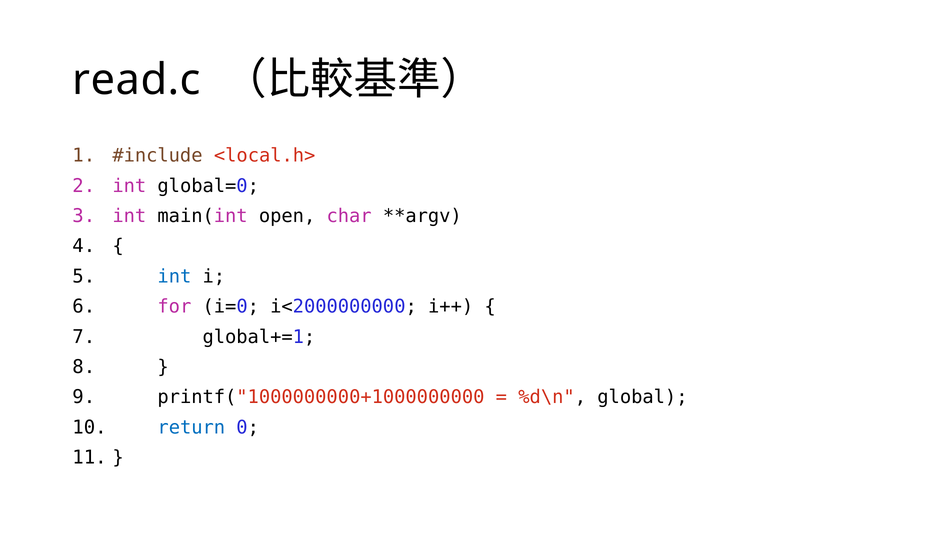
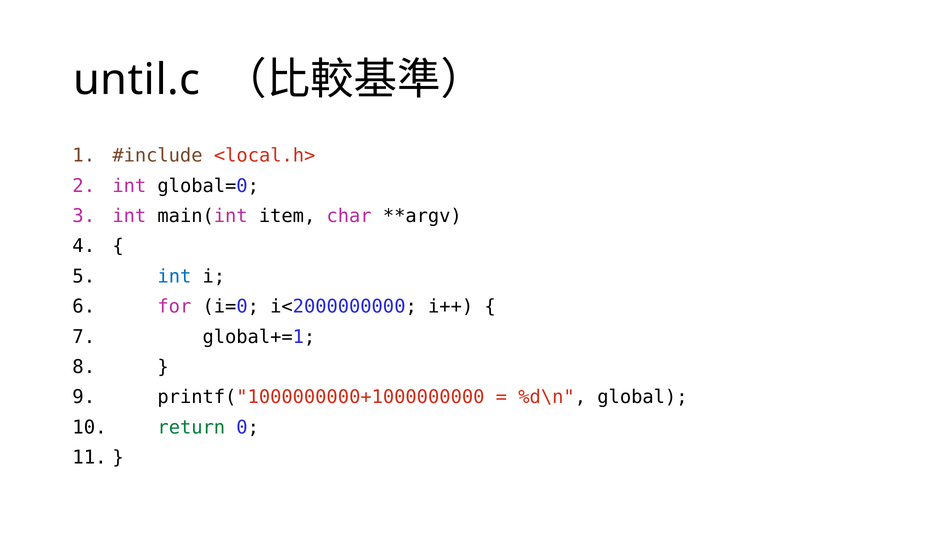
read.c: read.c -> until.c
open: open -> item
return colour: blue -> green
